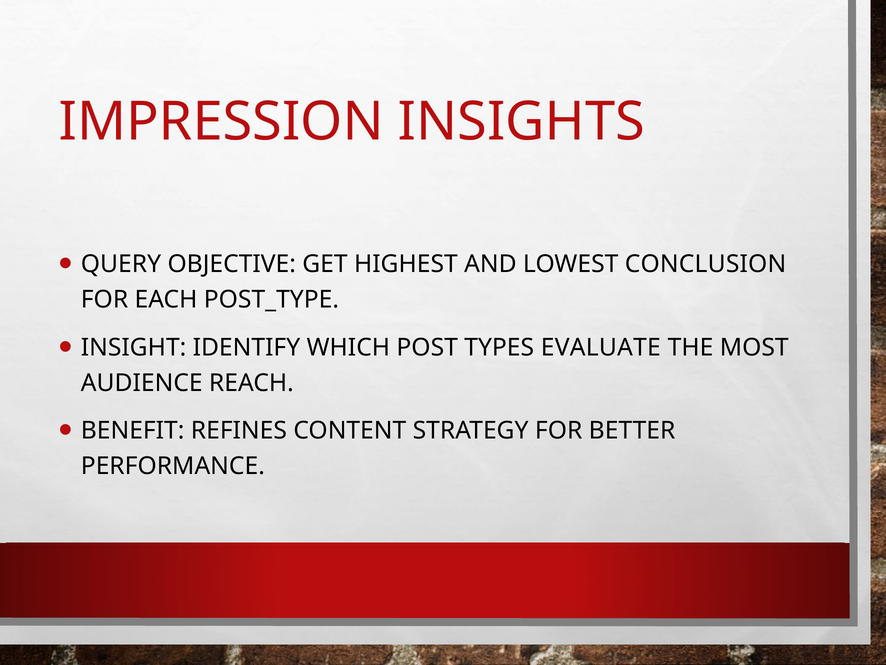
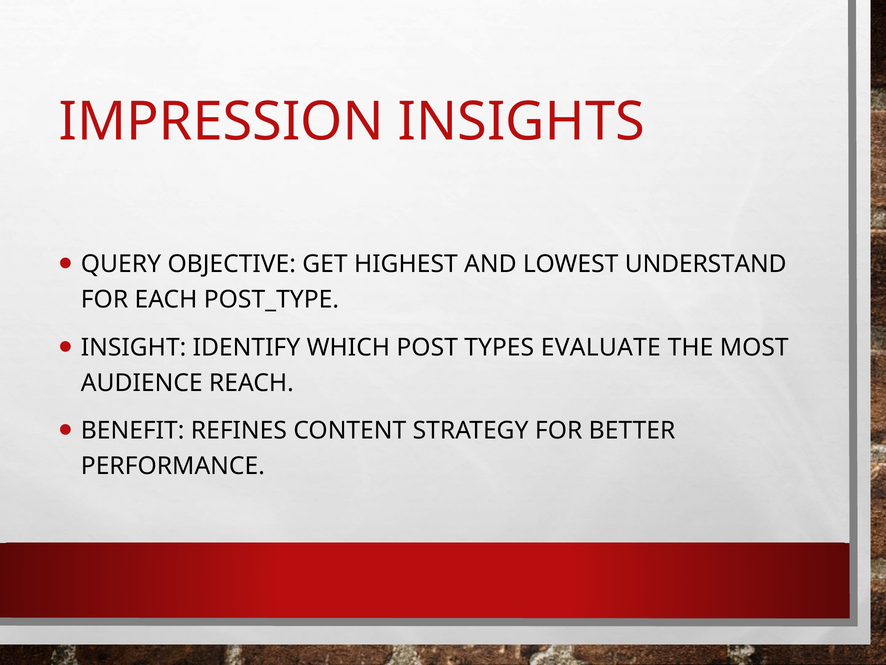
CONCLUSION: CONCLUSION -> UNDERSTAND
